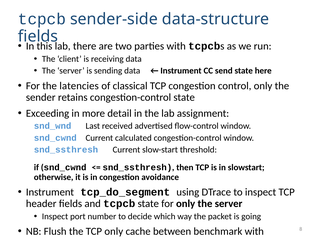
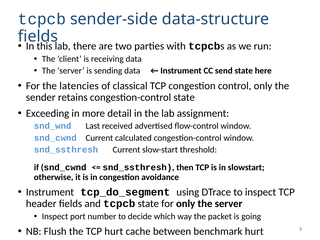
TCP only: only -> hurt
benchmark with: with -> hurt
